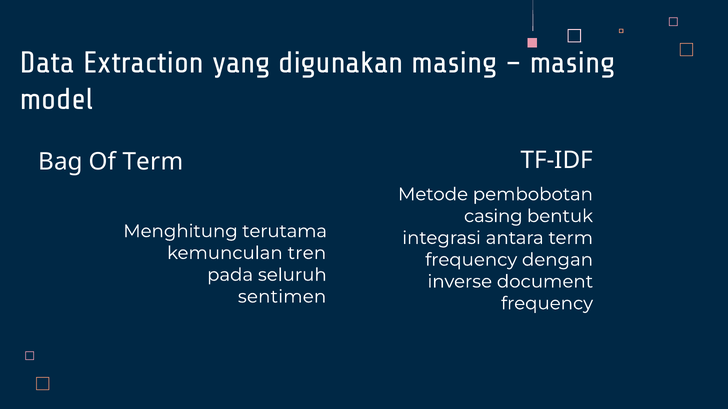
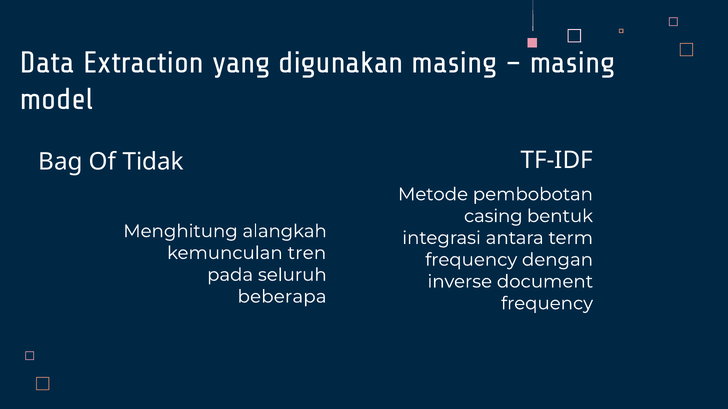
Of Term: Term -> Tidak
terutama: terutama -> alangkah
sentimen: sentimen -> beberapa
